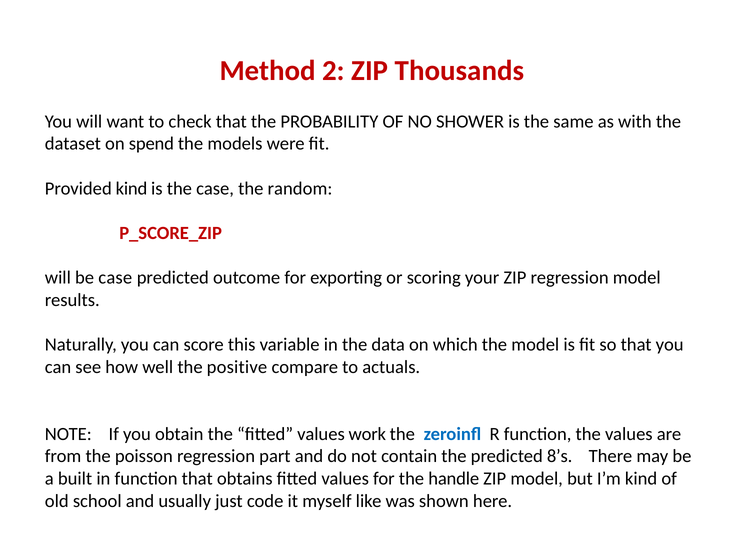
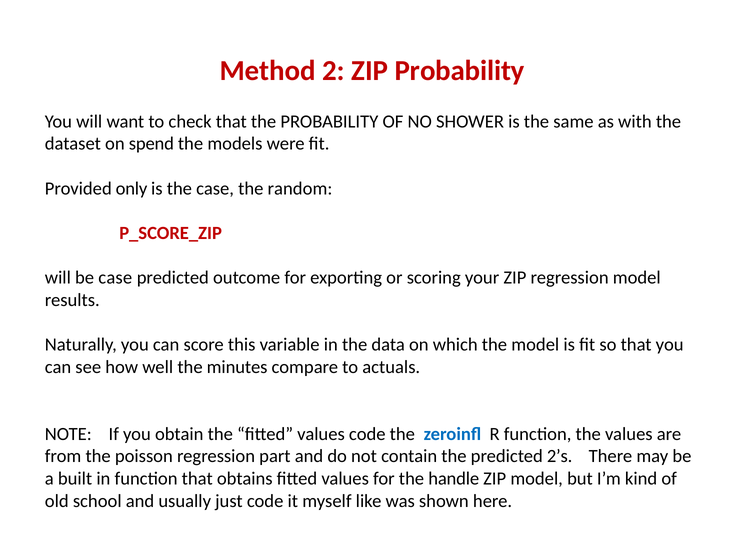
ZIP Thousands: Thousands -> Probability
Provided kind: kind -> only
positive: positive -> minutes
values work: work -> code
8’s: 8’s -> 2’s
